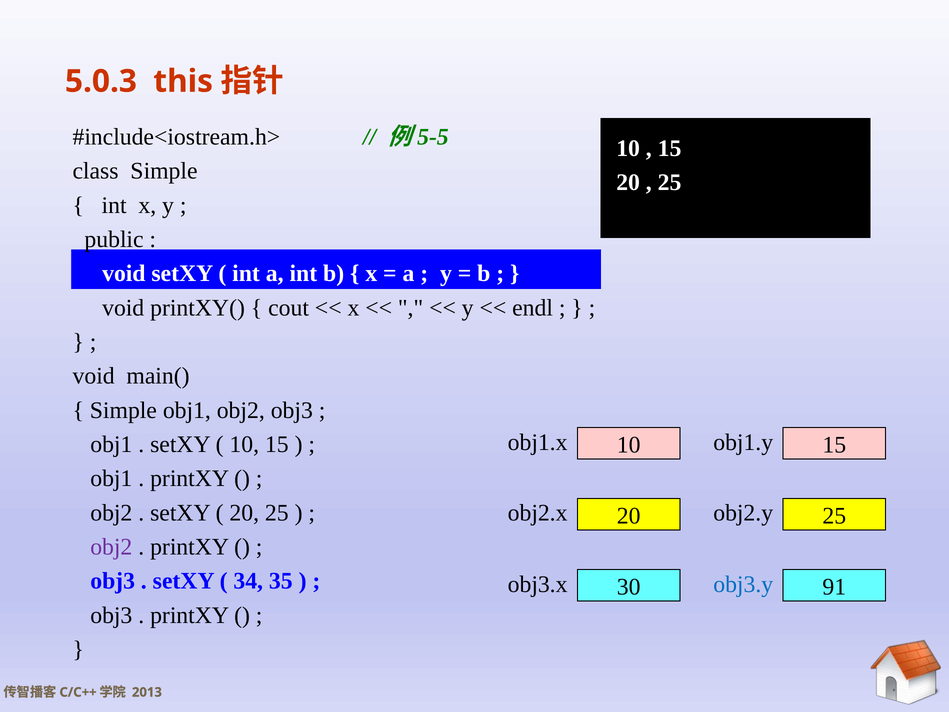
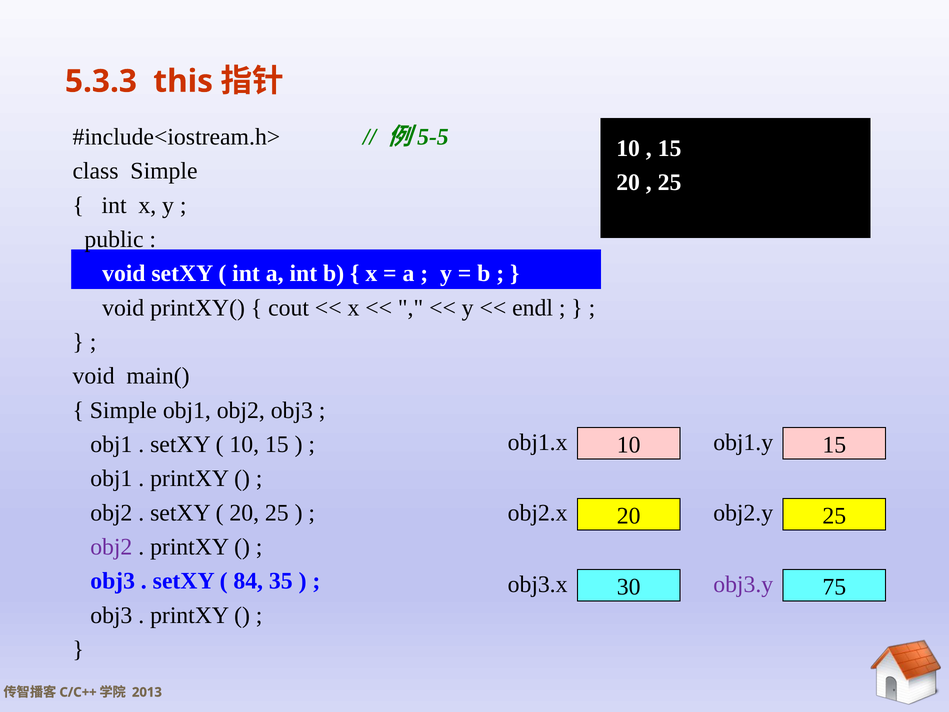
5.0.3: 5.0.3 -> 5.3.3
34: 34 -> 84
obj3.y colour: blue -> purple
91: 91 -> 75
